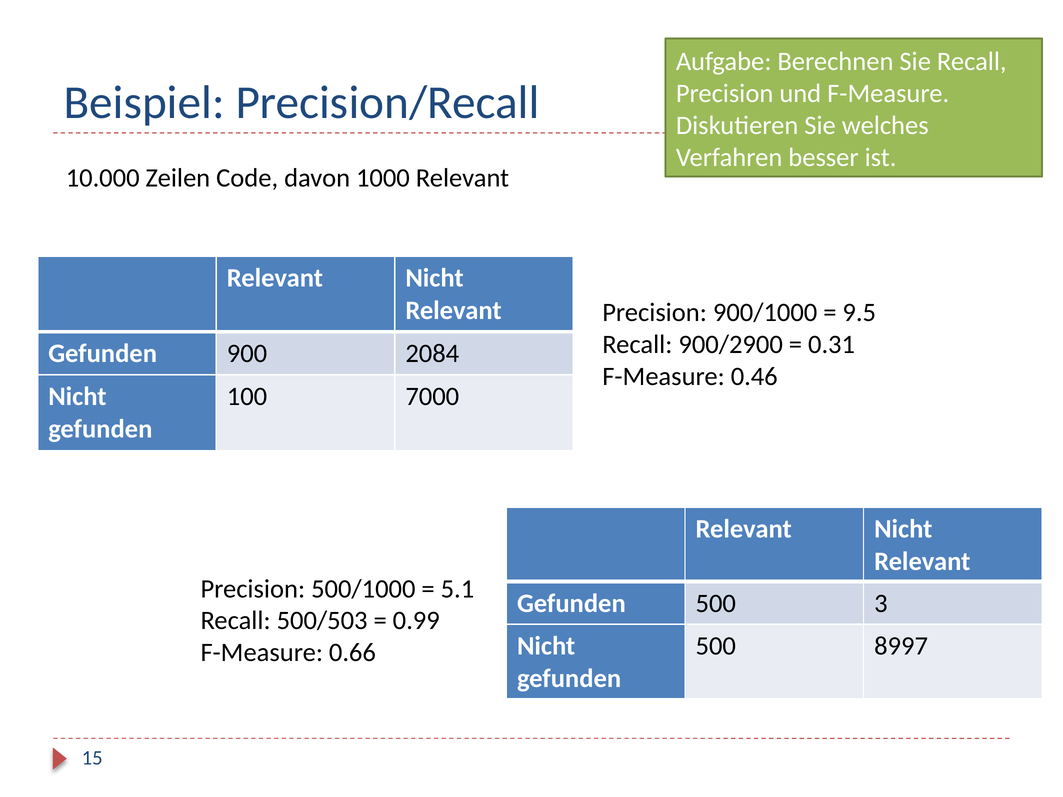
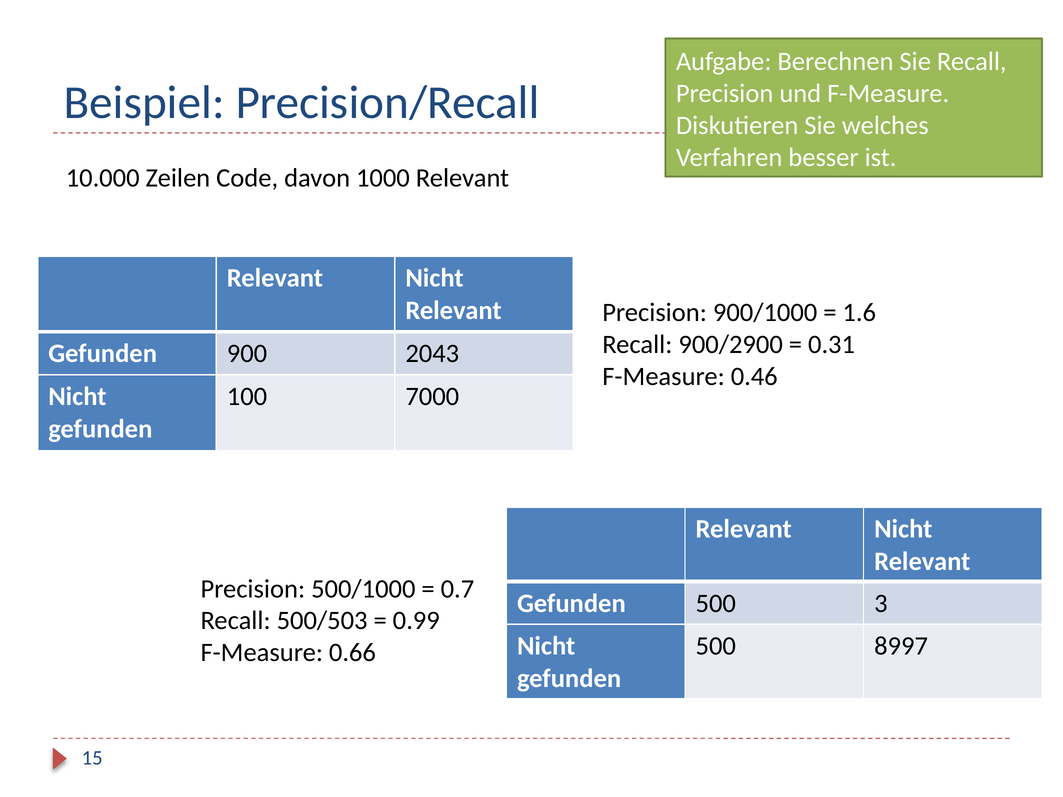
9.5: 9.5 -> 1.6
2084: 2084 -> 2043
5.1: 5.1 -> 0.7
